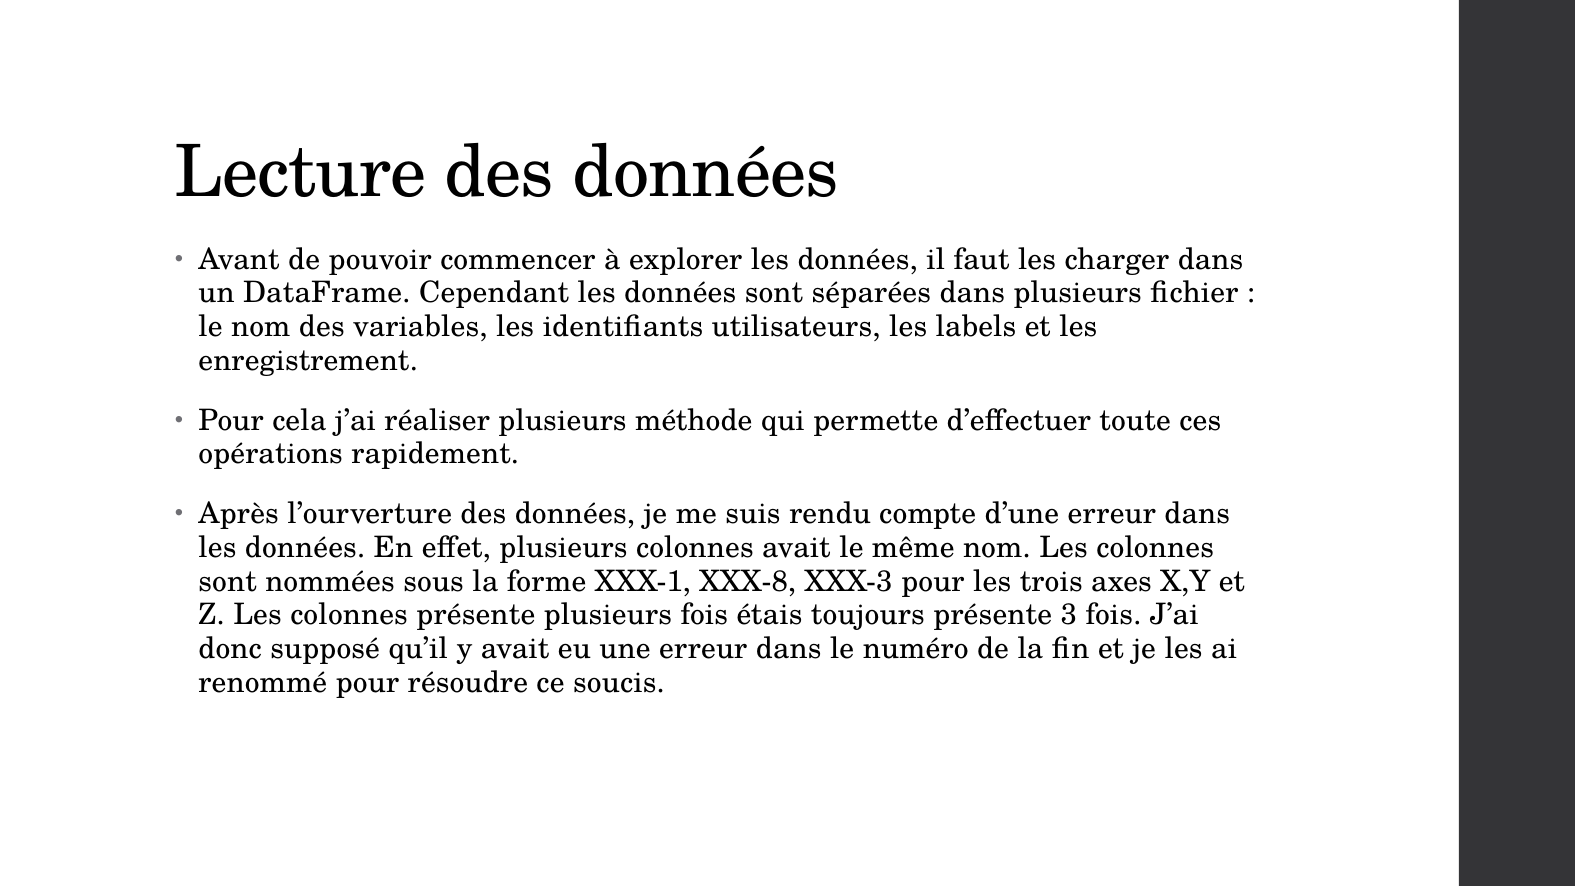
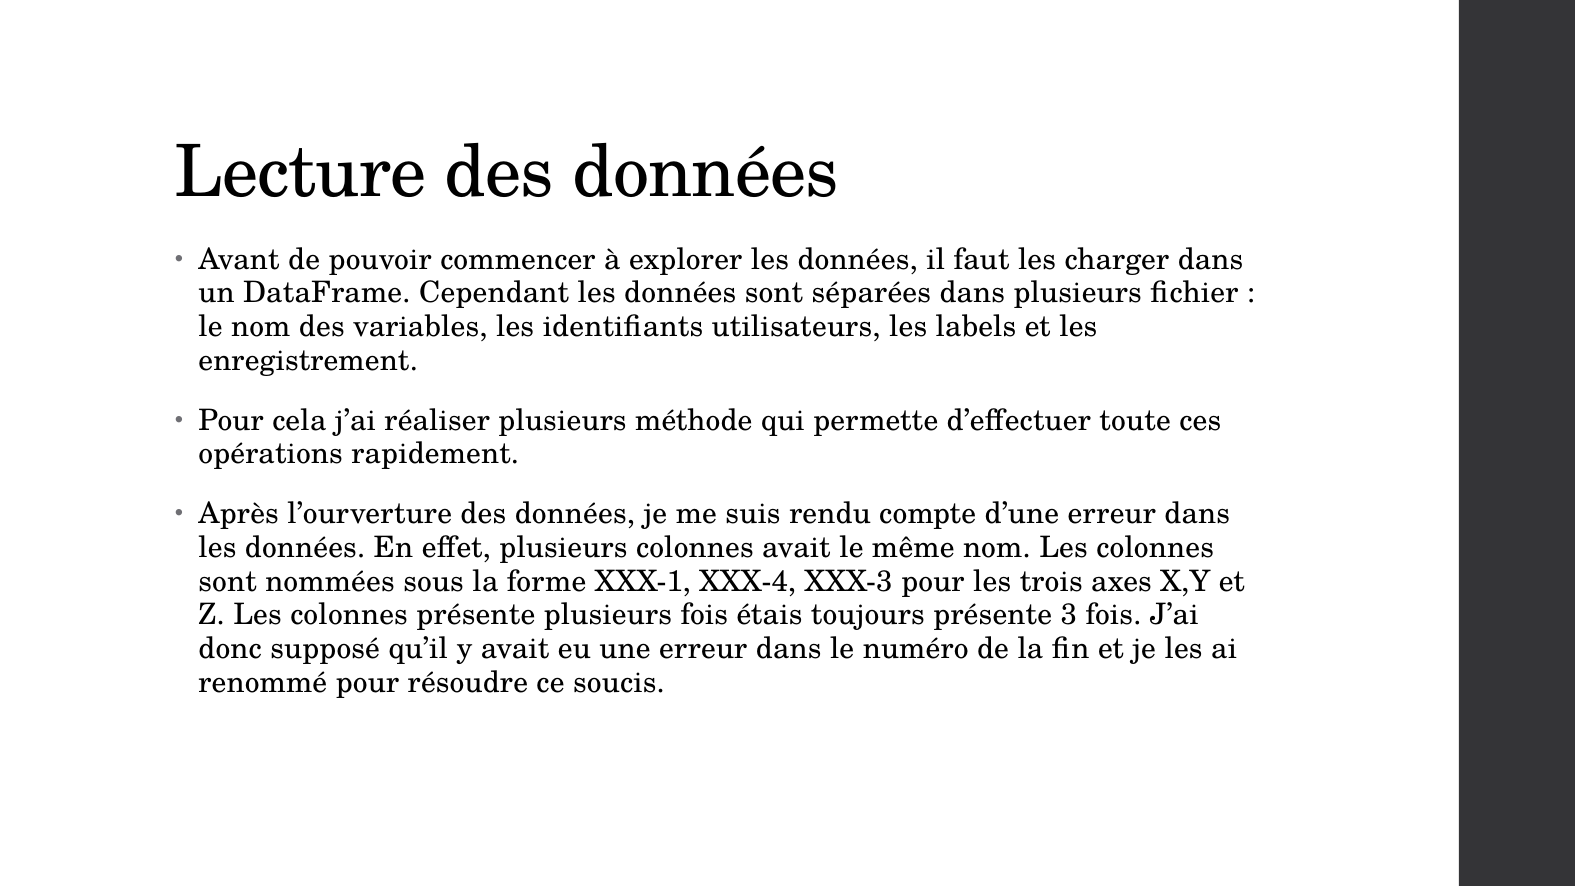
XXX-8: XXX-8 -> XXX-4
